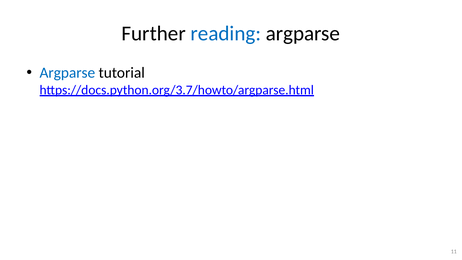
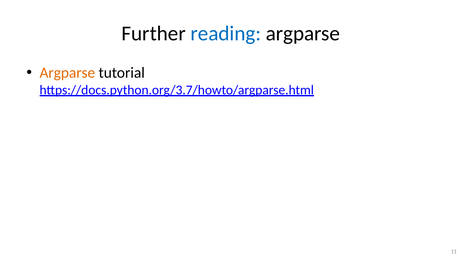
Argparse at (67, 73) colour: blue -> orange
